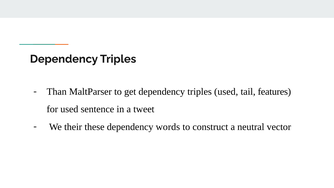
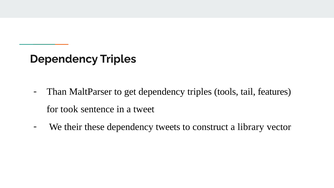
triples used: used -> tools
for used: used -> took
words: words -> tweets
neutral: neutral -> library
